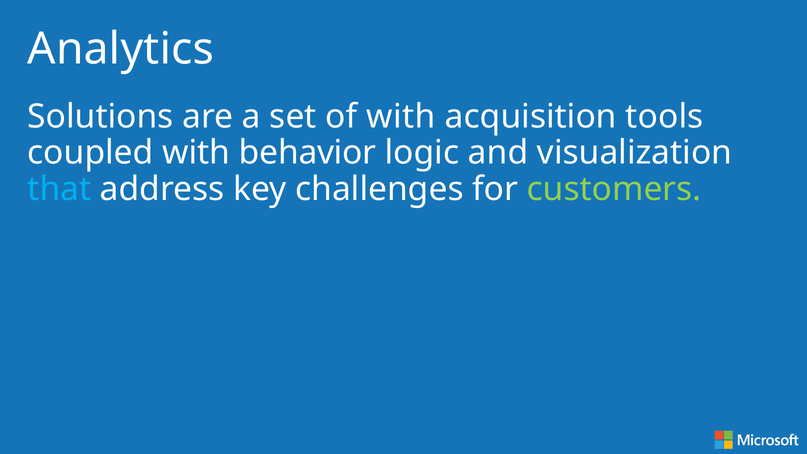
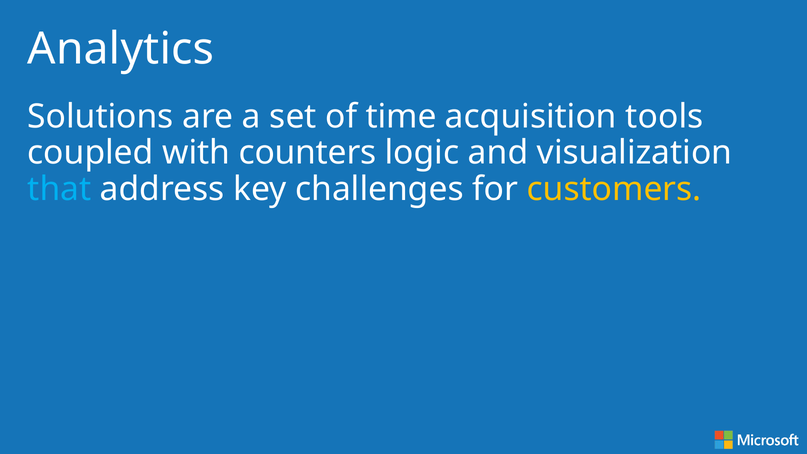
of with: with -> time
behavior: behavior -> counters
customers colour: light green -> yellow
